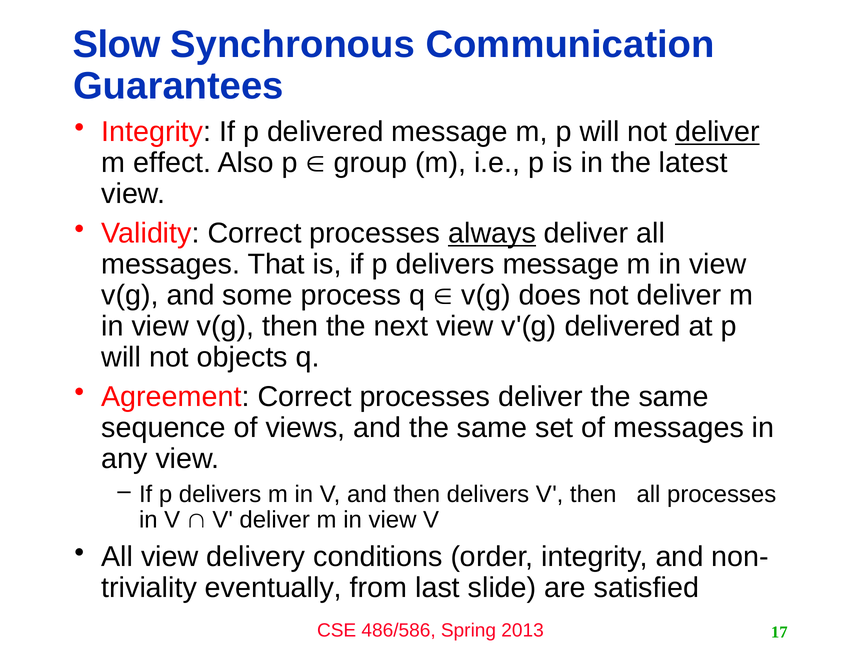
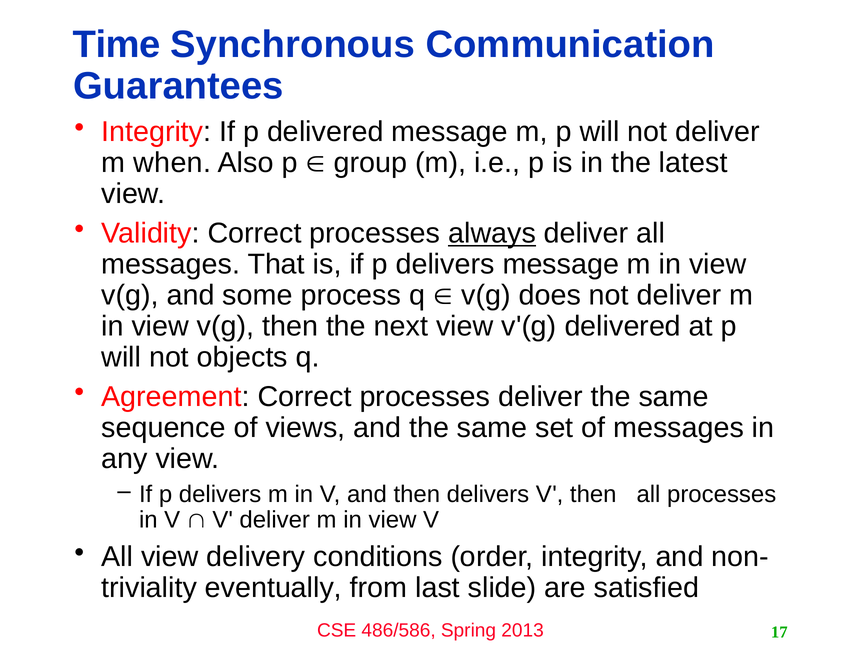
Slow: Slow -> Time
deliver at (717, 132) underline: present -> none
effect: effect -> when
